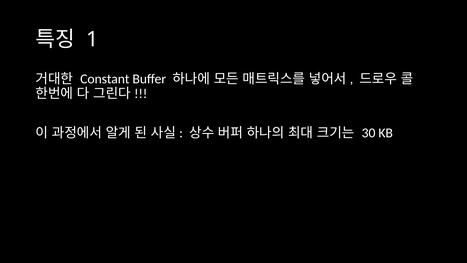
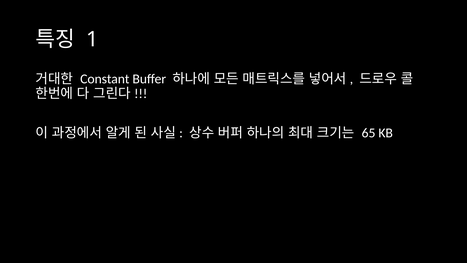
30: 30 -> 65
